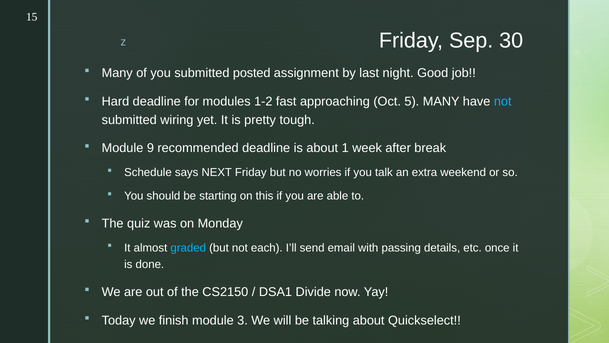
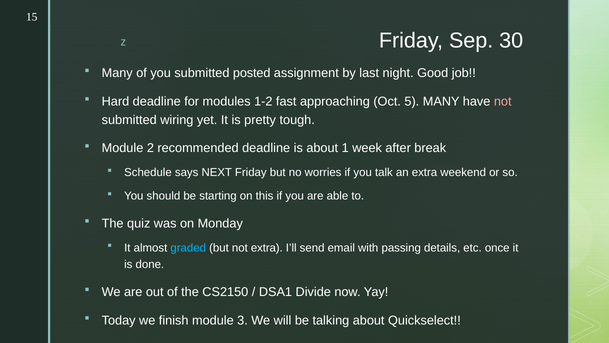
not at (503, 101) colour: light blue -> pink
9: 9 -> 2
not each: each -> extra
